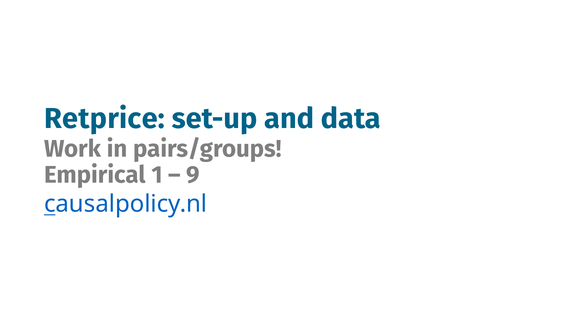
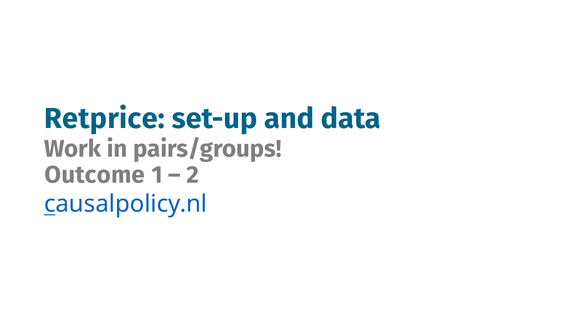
Empirical: Empirical -> Outcome
9: 9 -> 2
